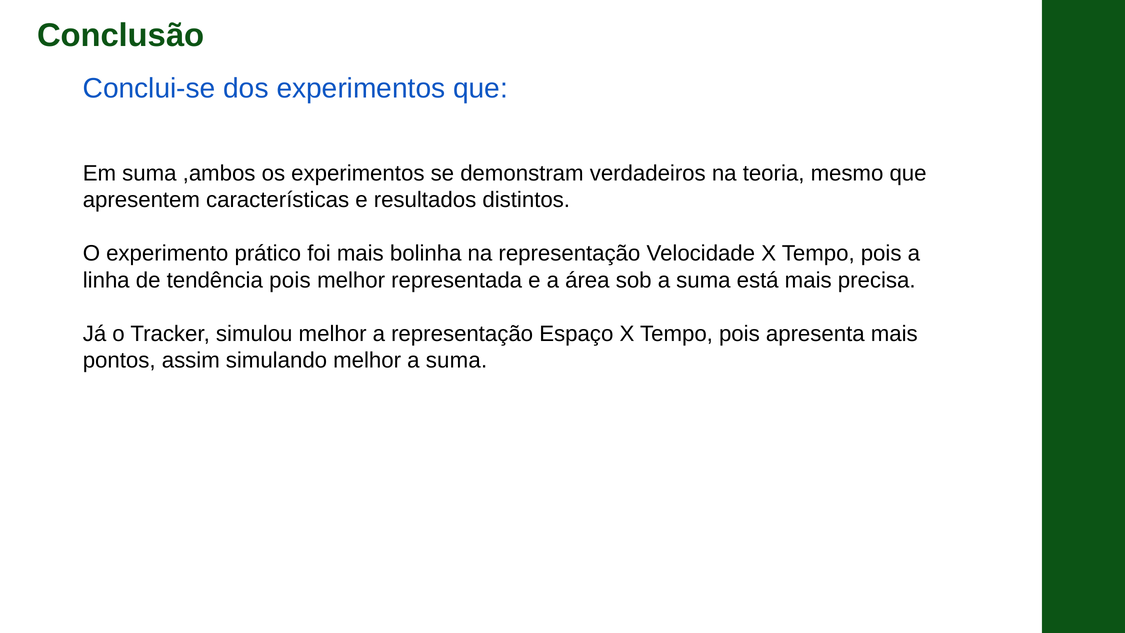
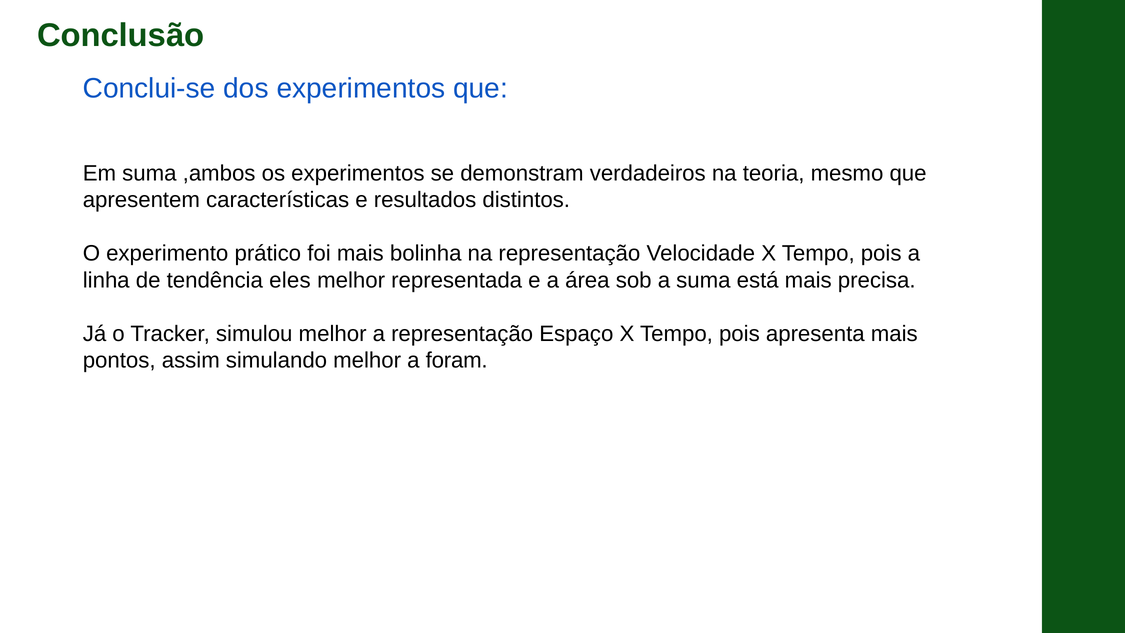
tendência pois: pois -> eles
melhor a suma: suma -> foram
